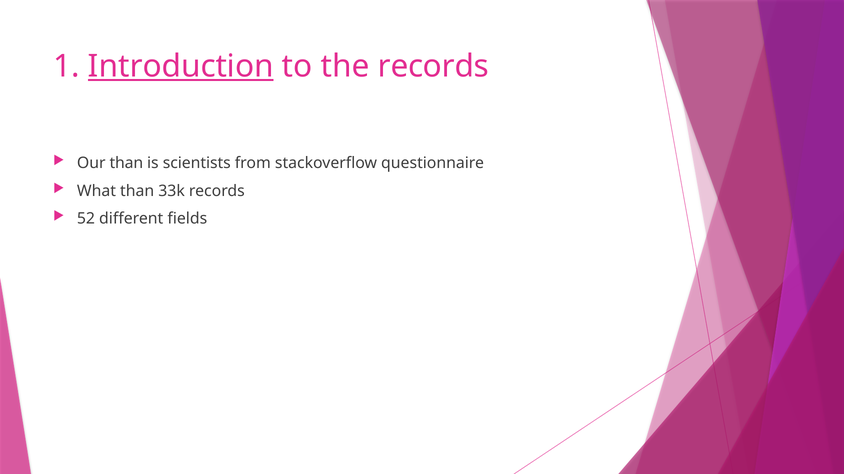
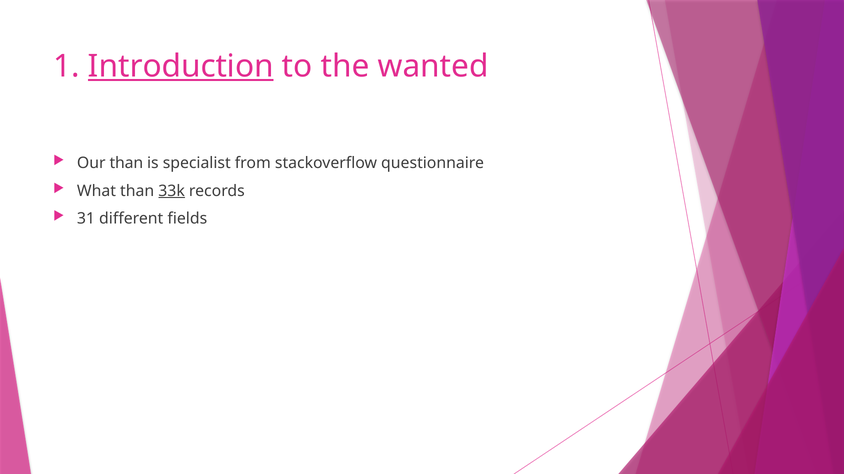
the records: records -> wanted
scientists: scientists -> specialist
33k underline: none -> present
52: 52 -> 31
